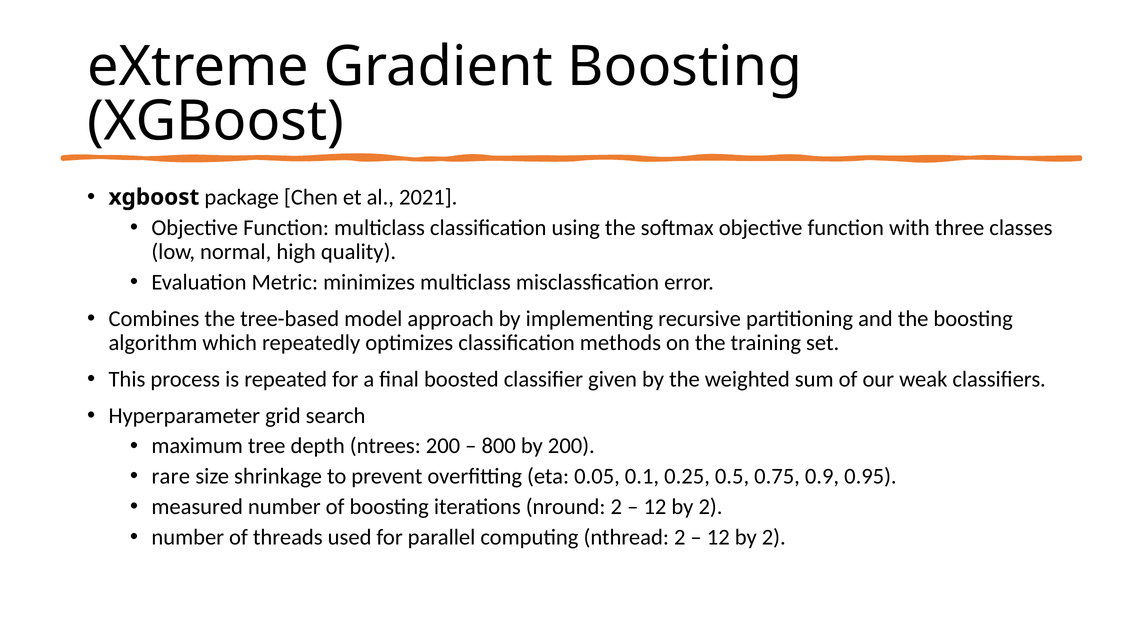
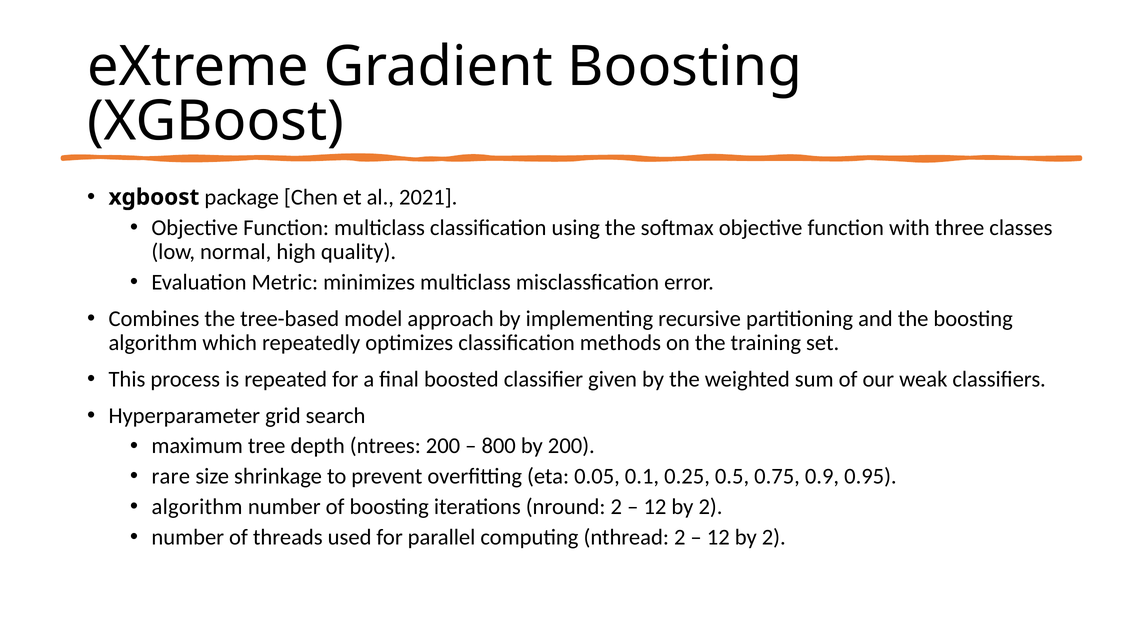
measured at (197, 507): measured -> algorithm
